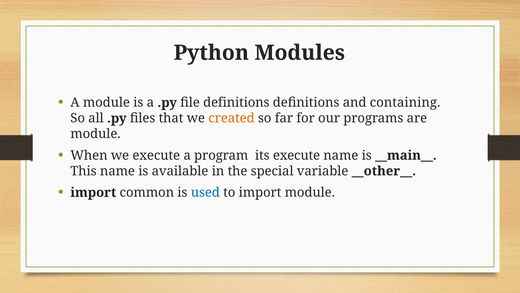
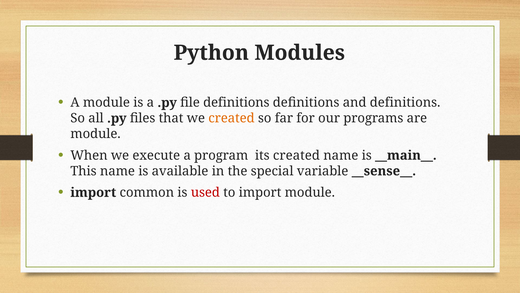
and containing: containing -> definitions
its execute: execute -> created
__other__: __other__ -> __sense__
used colour: blue -> red
